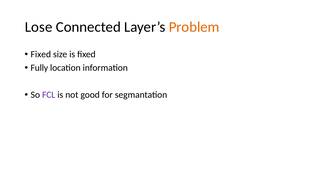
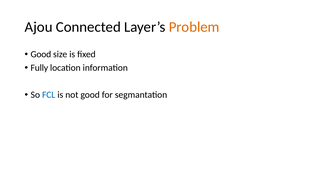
Lose: Lose -> Ajou
Fixed at (41, 55): Fixed -> Good
FCL colour: purple -> blue
